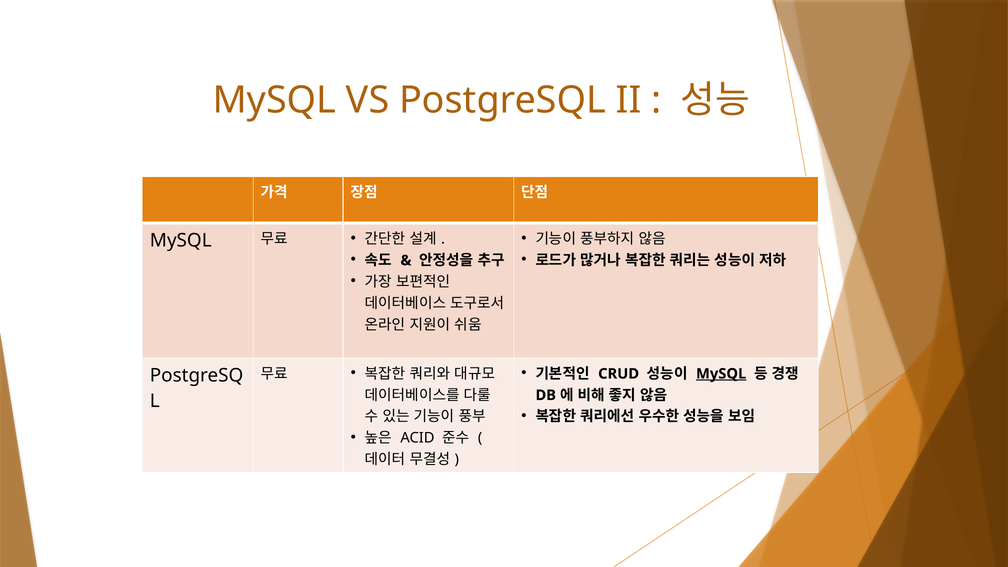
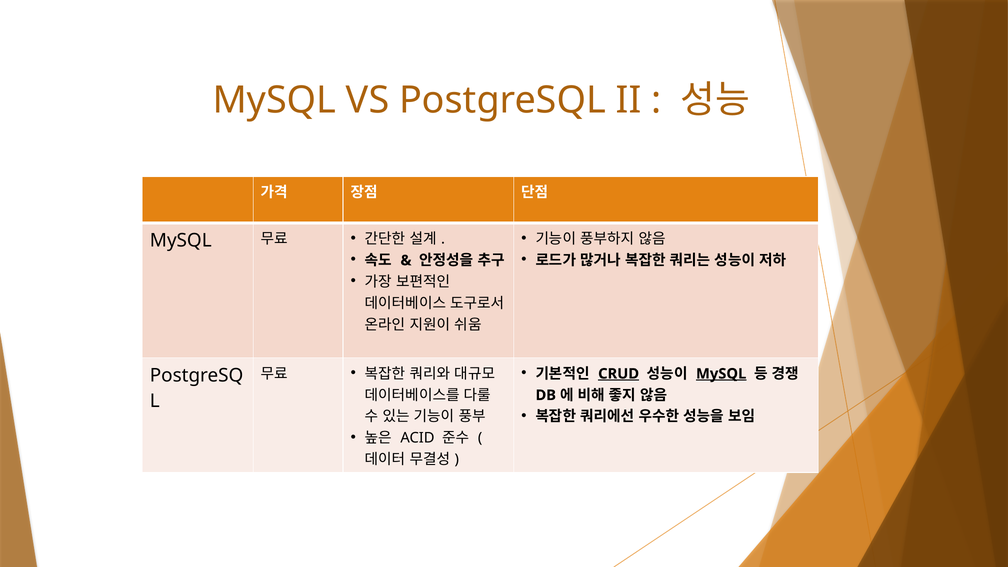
CRUD underline: none -> present
